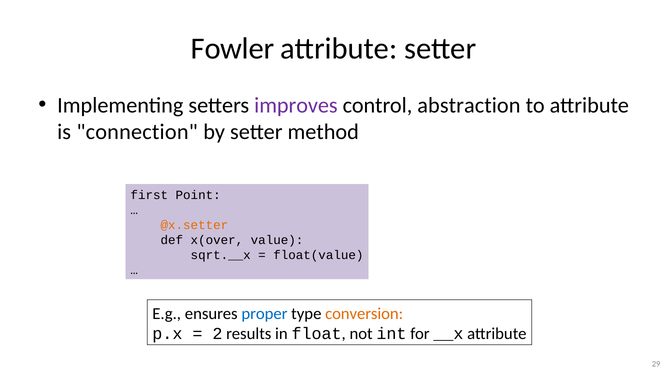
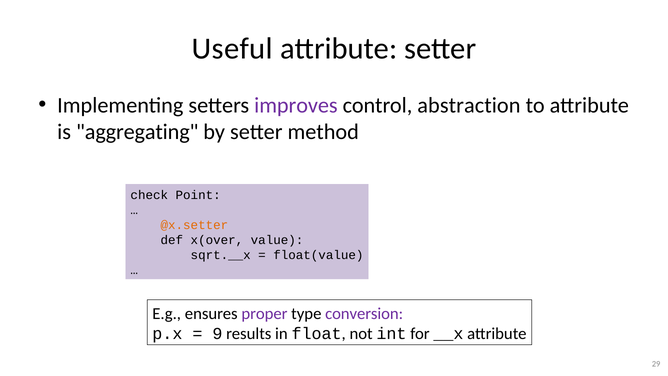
Fowler: Fowler -> Useful
connection: connection -> aggregating
first: first -> check
proper colour: blue -> purple
conversion colour: orange -> purple
2: 2 -> 9
